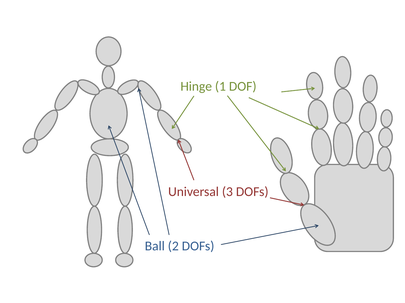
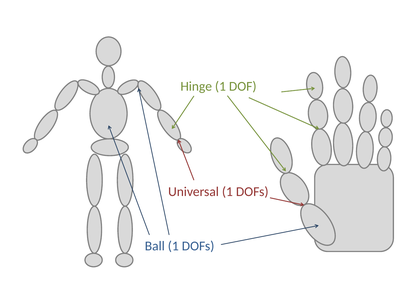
Universal 3: 3 -> 1
Ball 2: 2 -> 1
